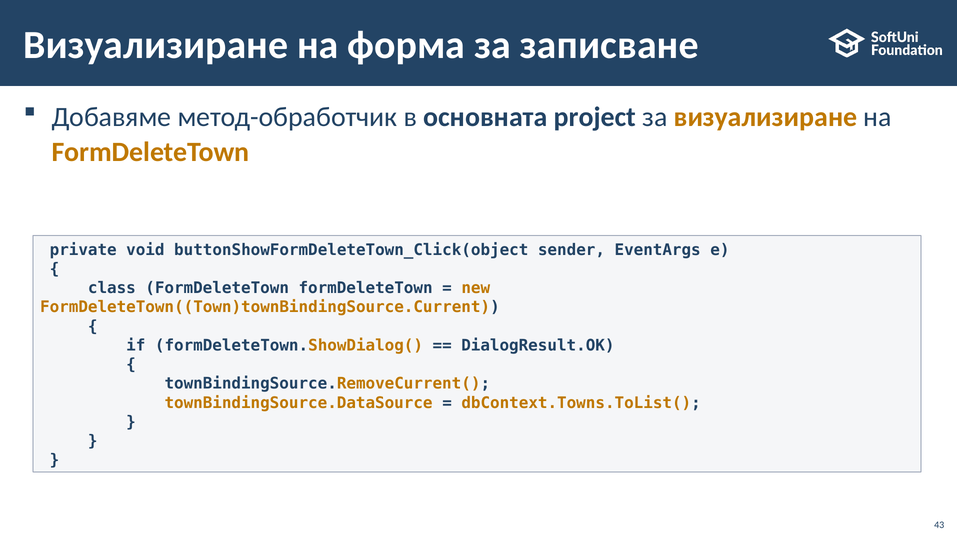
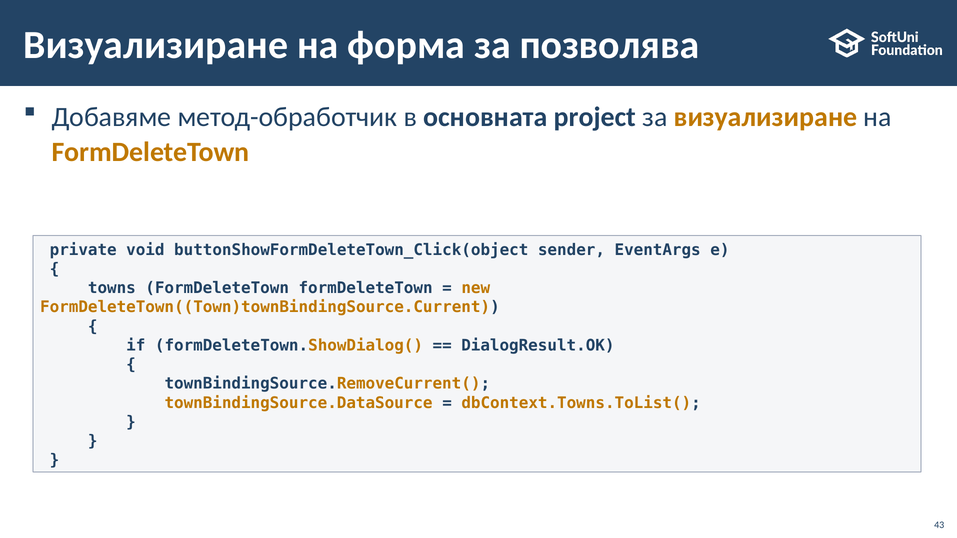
записване: записване -> позволява
class: class -> towns
